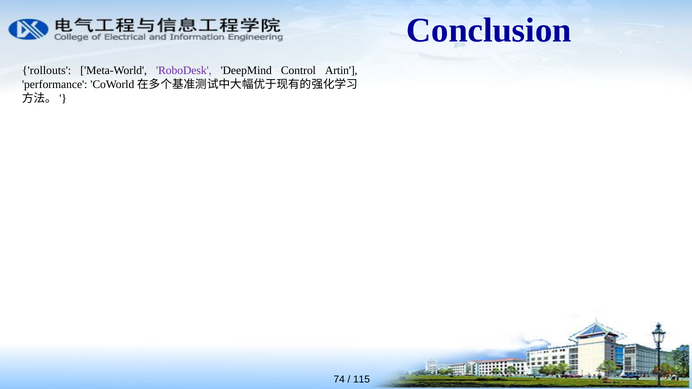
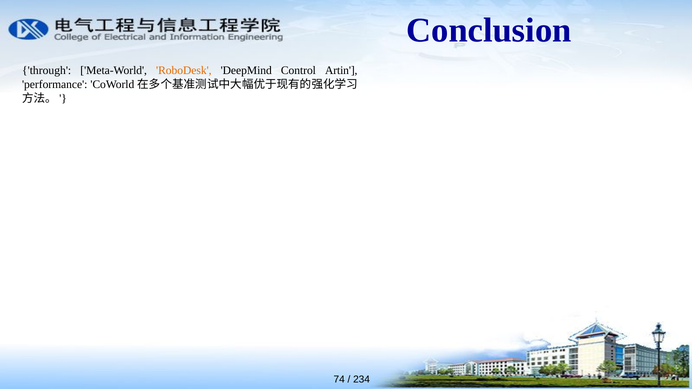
rollouts: rollouts -> through
RoboDesk colour: purple -> orange
115: 115 -> 234
